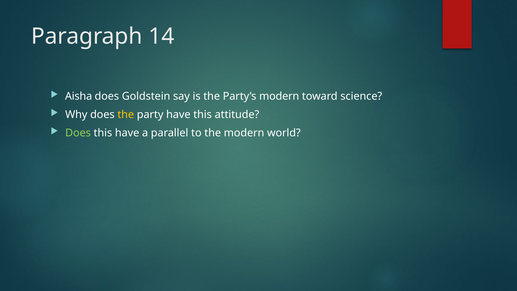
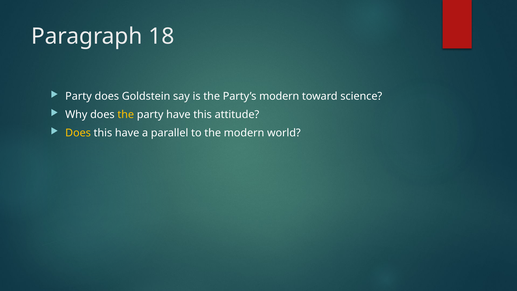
14: 14 -> 18
Aisha at (79, 96): Aisha -> Party
Does at (78, 133) colour: light green -> yellow
